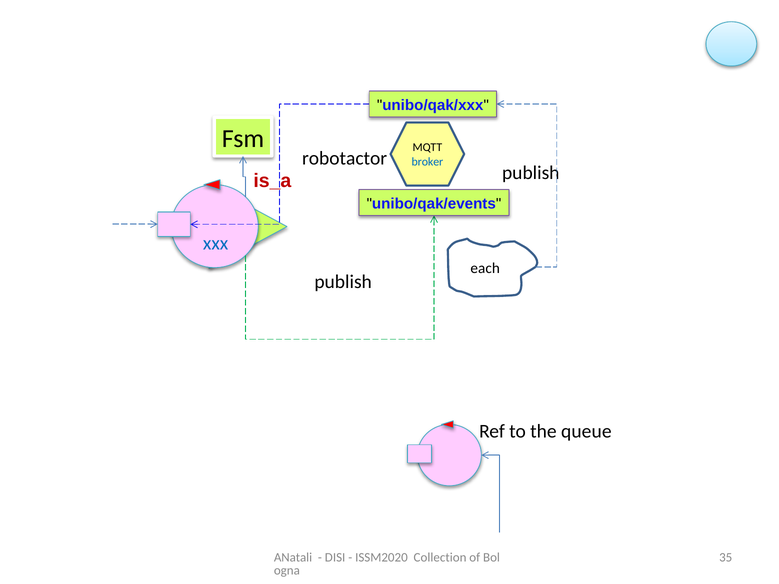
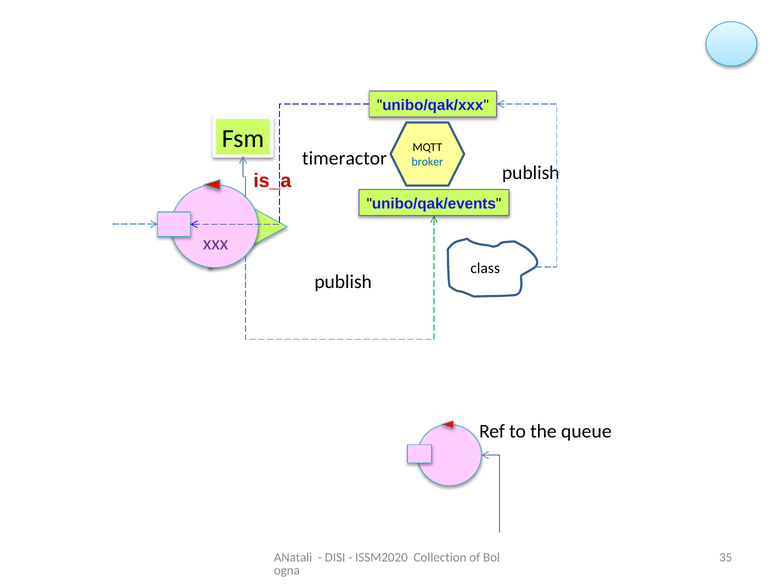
robotactor: robotactor -> timeractor
xxx colour: blue -> purple
each: each -> class
